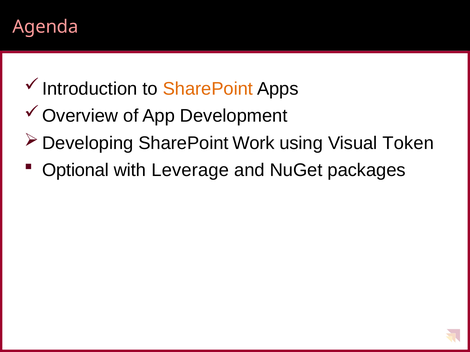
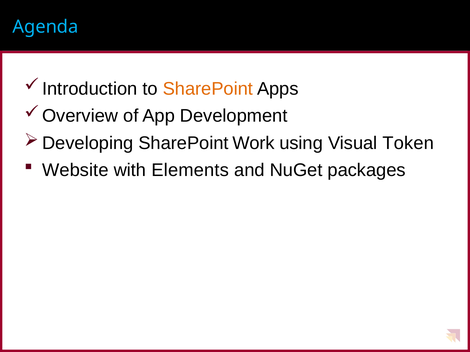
Agenda colour: pink -> light blue
Optional: Optional -> Website
Leverage: Leverage -> Elements
